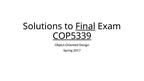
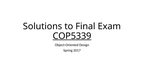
Final underline: present -> none
